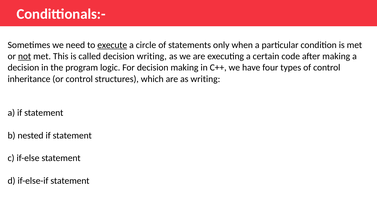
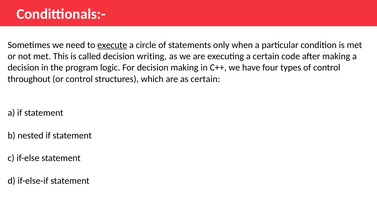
not underline: present -> none
inheritance: inheritance -> throughout
as writing: writing -> certain
